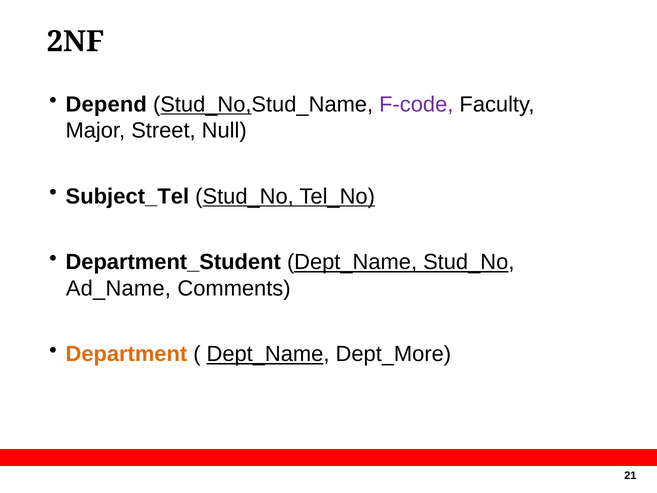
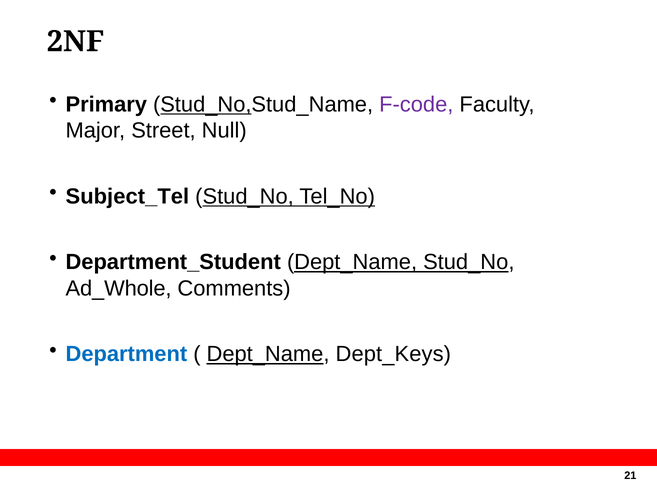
Depend: Depend -> Primary
Ad_Name: Ad_Name -> Ad_Whole
Department colour: orange -> blue
Dept_More: Dept_More -> Dept_Keys
